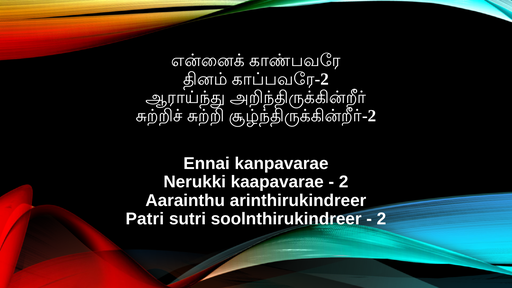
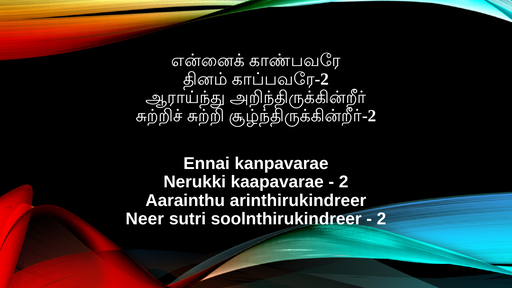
Patri: Patri -> Neer
